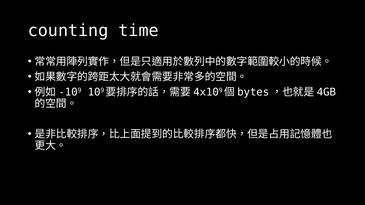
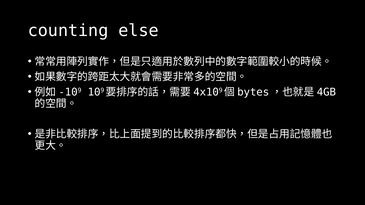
time: time -> else
